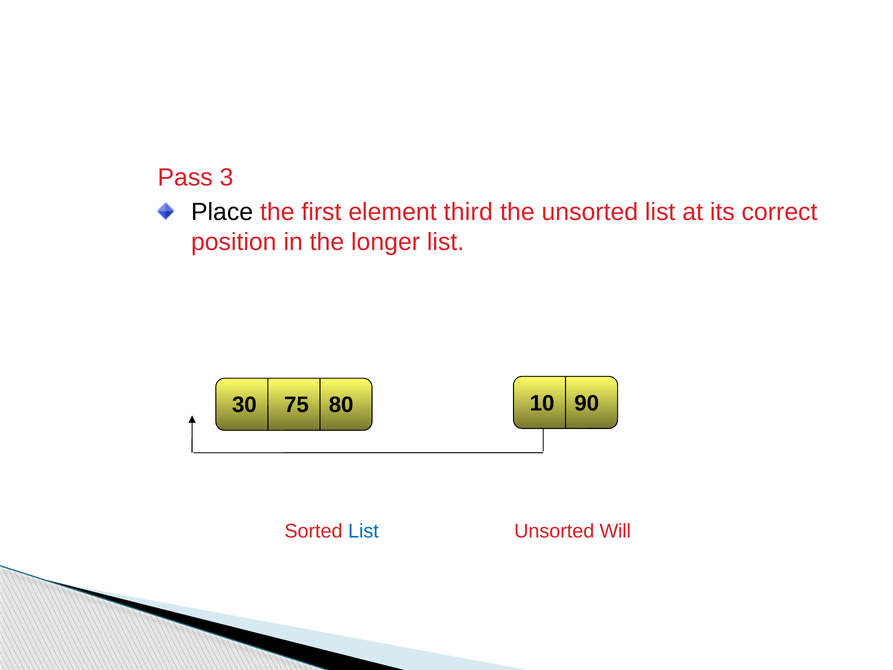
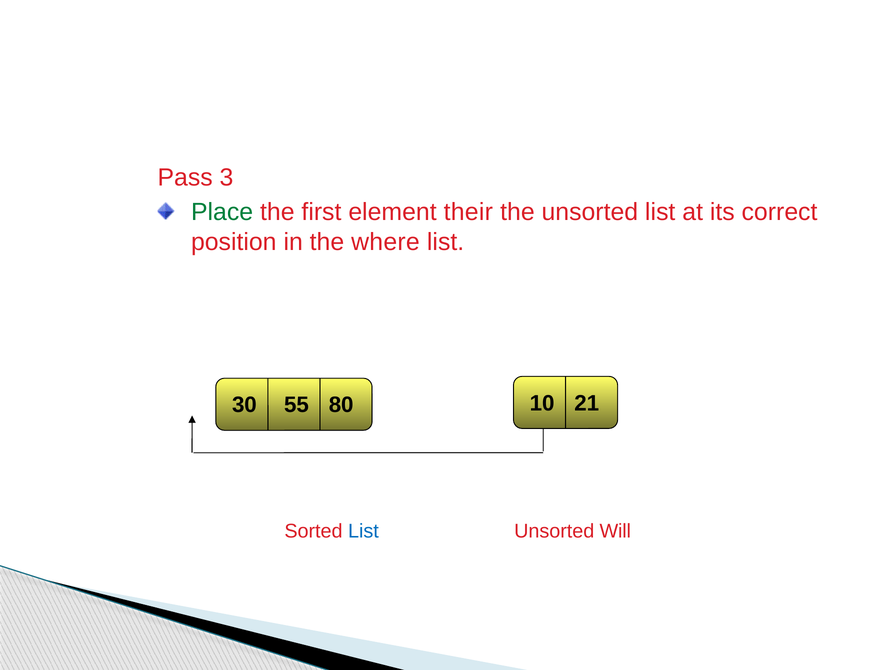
Place colour: black -> green
third: third -> their
longer: longer -> where
75: 75 -> 55
90: 90 -> 21
